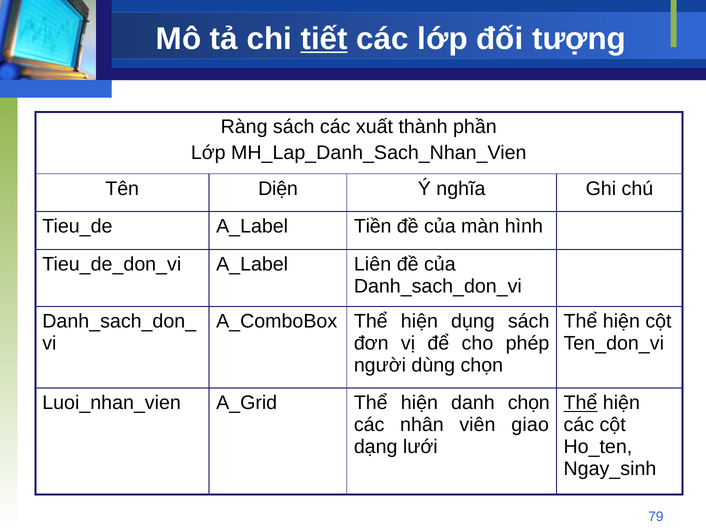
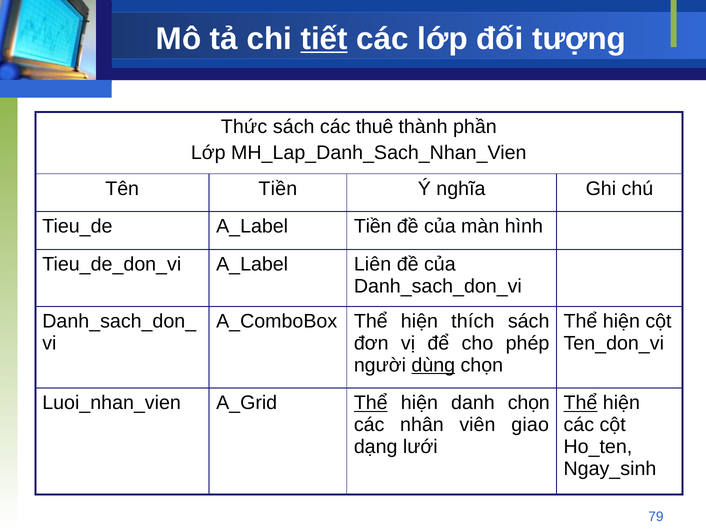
Ràng: Ràng -> Thức
xuất: xuất -> thuê
Tên Diện: Diện -> Tiền
dụng: dụng -> thích
dùng underline: none -> present
Thể at (371, 403) underline: none -> present
